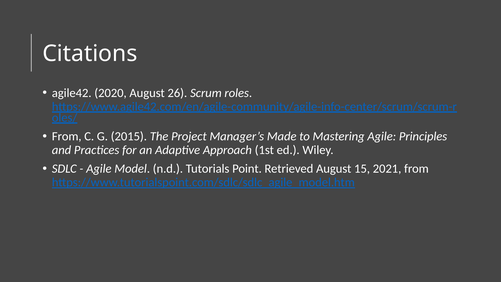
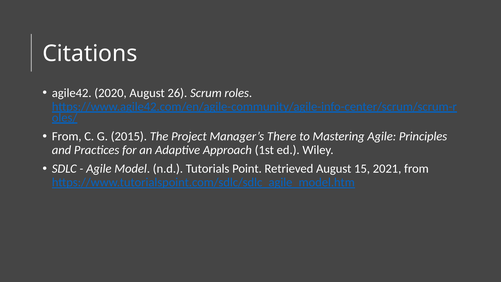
Made: Made -> There
